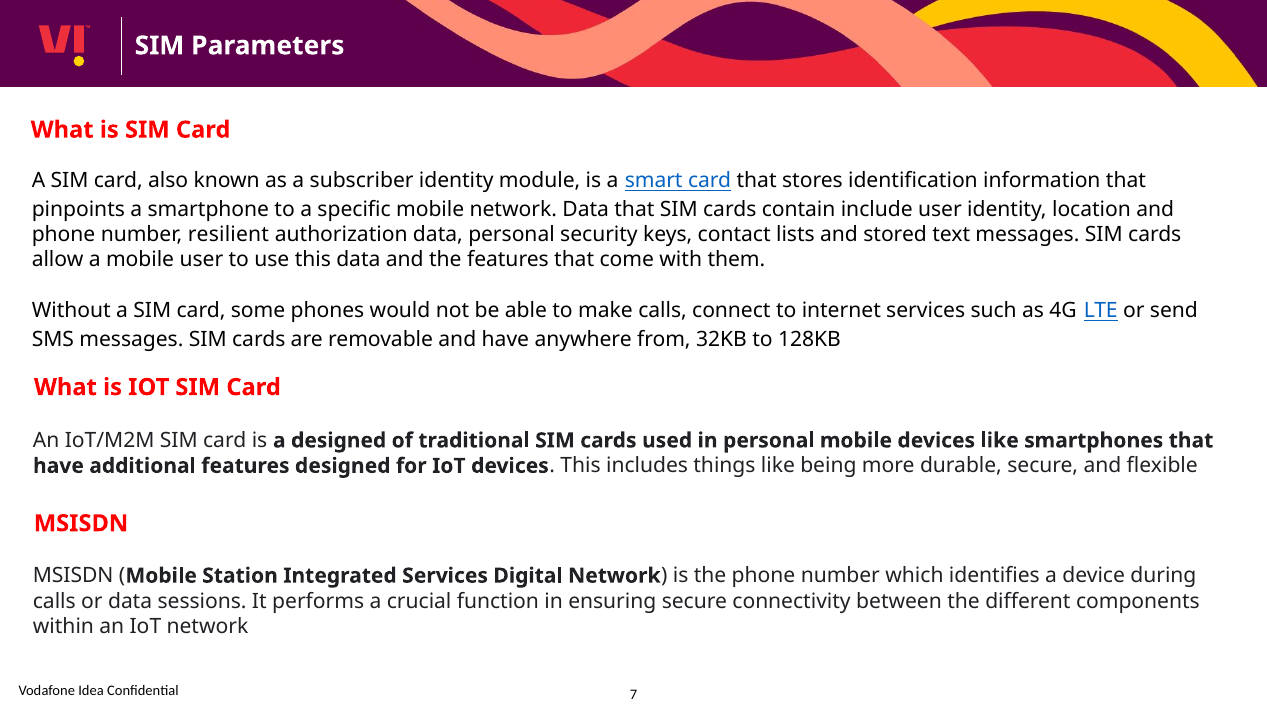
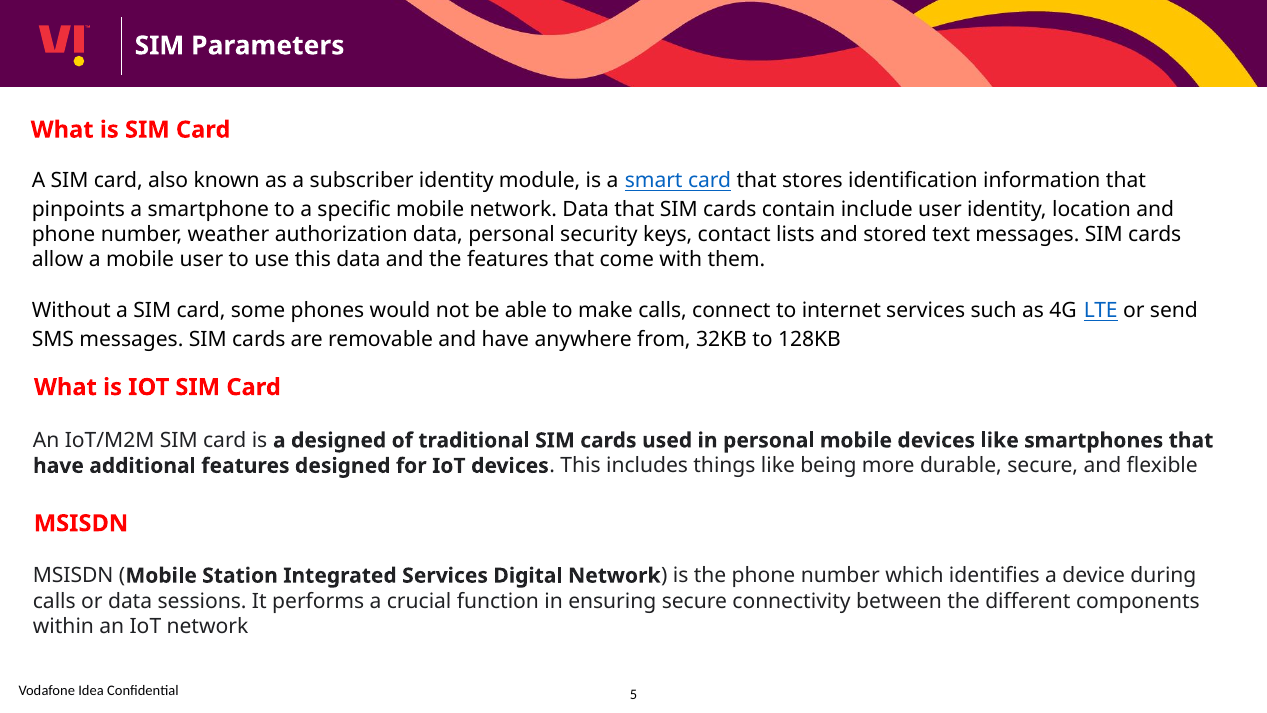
resilient: resilient -> weather
7: 7 -> 5
